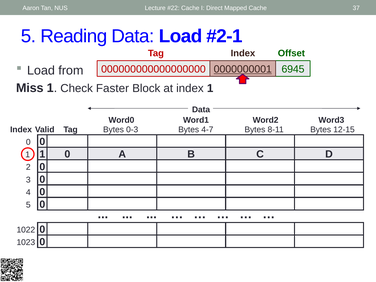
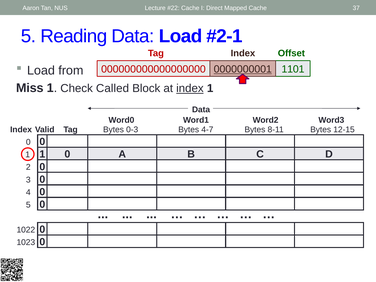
6945: 6945 -> 1101
Faster: Faster -> Called
index at (190, 88) underline: none -> present
